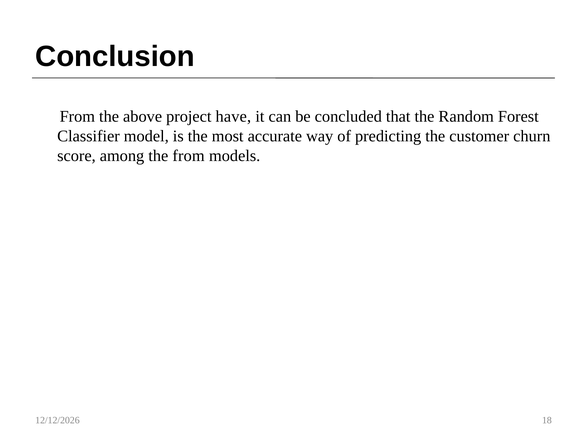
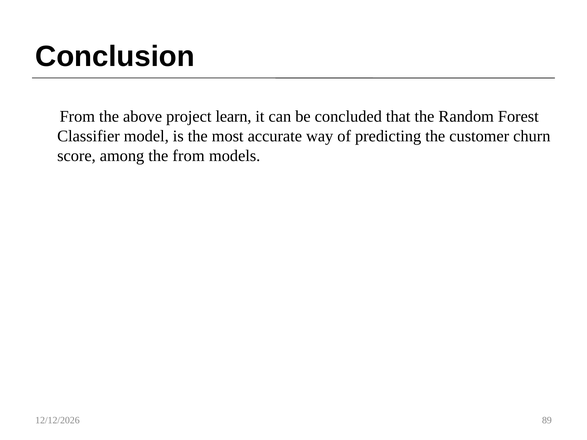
have: have -> learn
18: 18 -> 89
